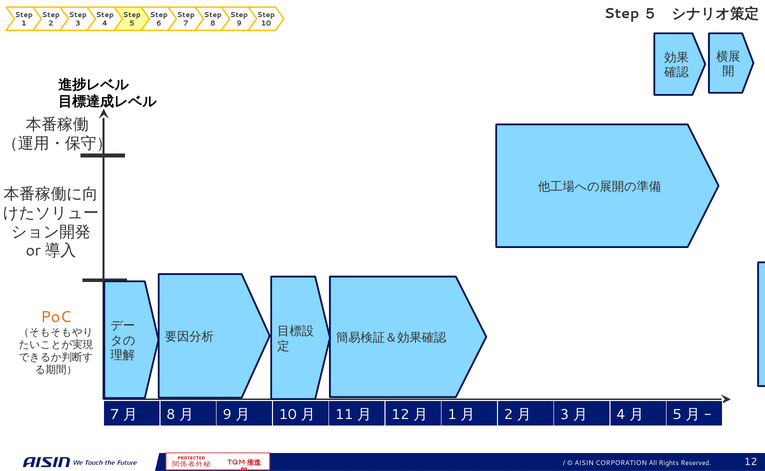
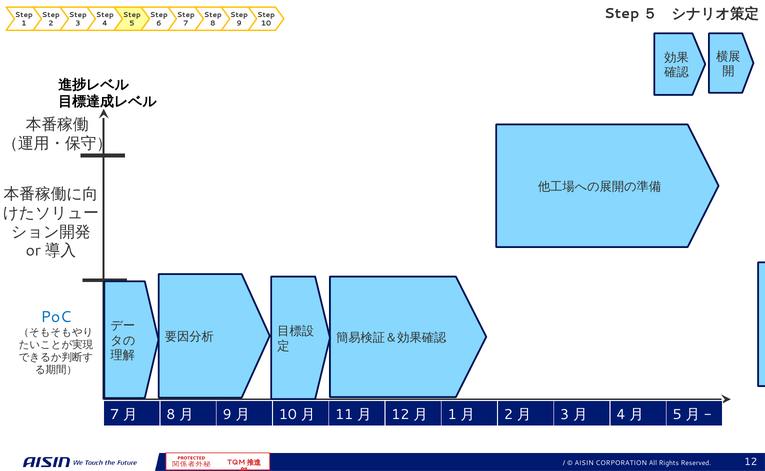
PoC colour: orange -> blue
